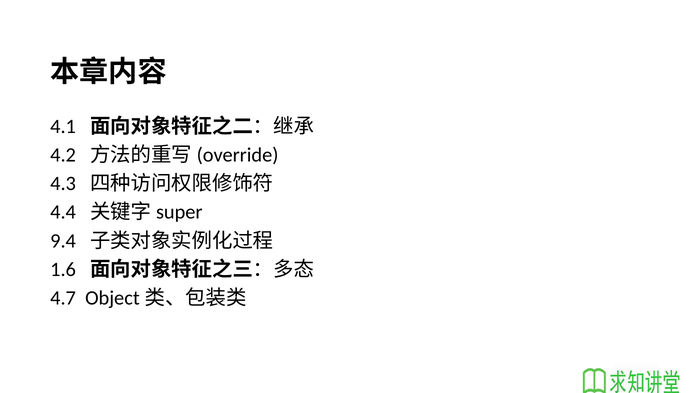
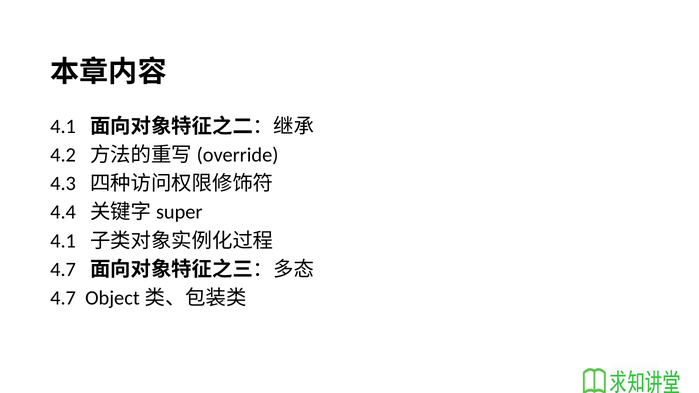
9.4 at (63, 241): 9.4 -> 4.1
1.6 at (63, 269): 1.6 -> 4.7
